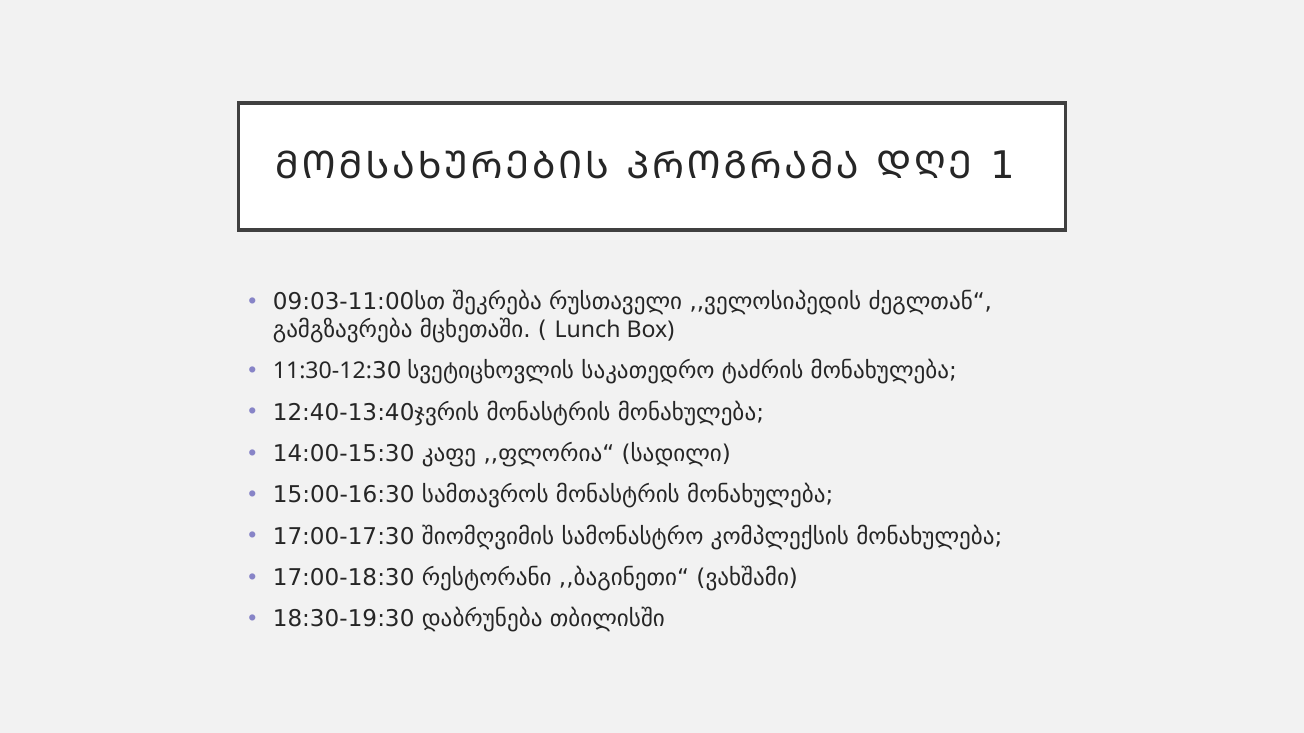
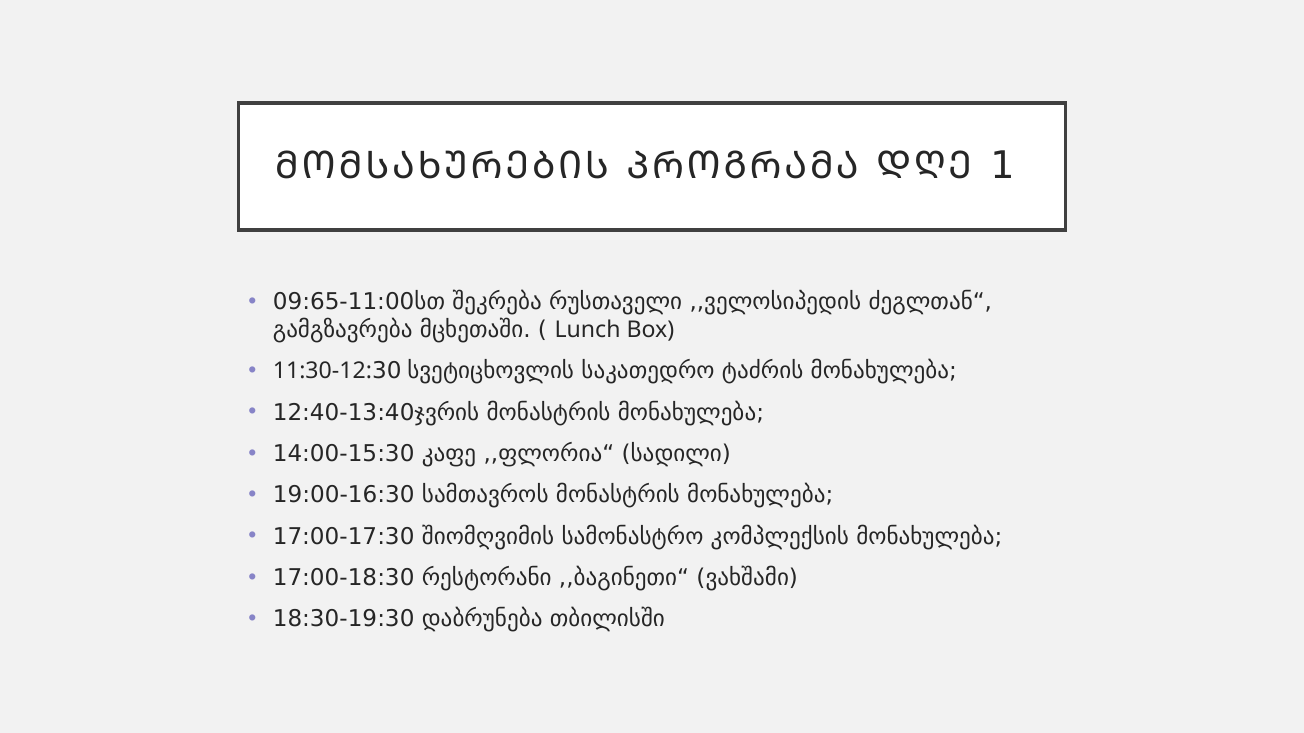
09:03-11:00სთ: 09:03-11:00სთ -> 09:65-11:00სთ
15:00-16:30: 15:00-16:30 -> 19:00-16:30
